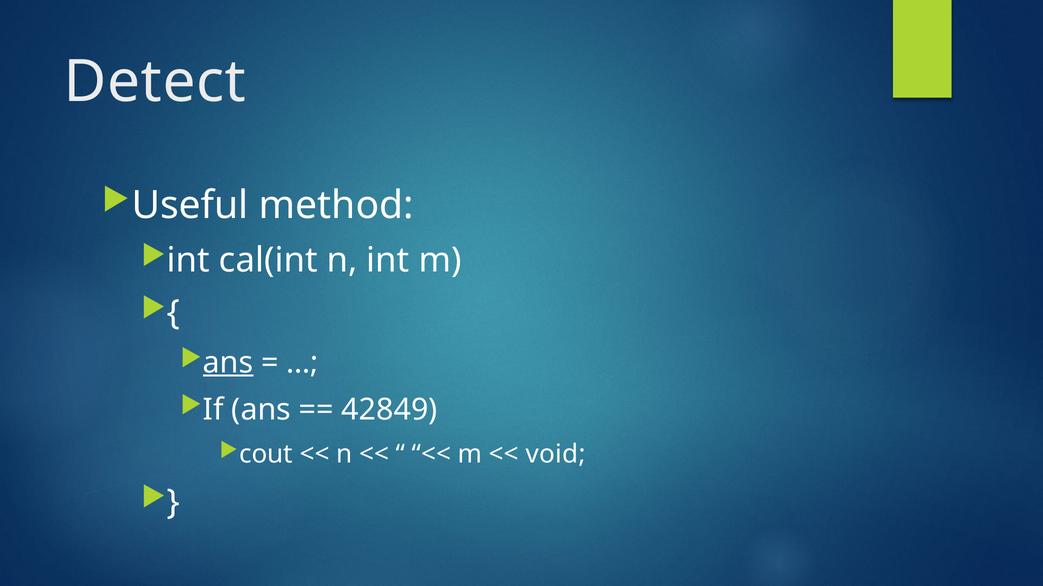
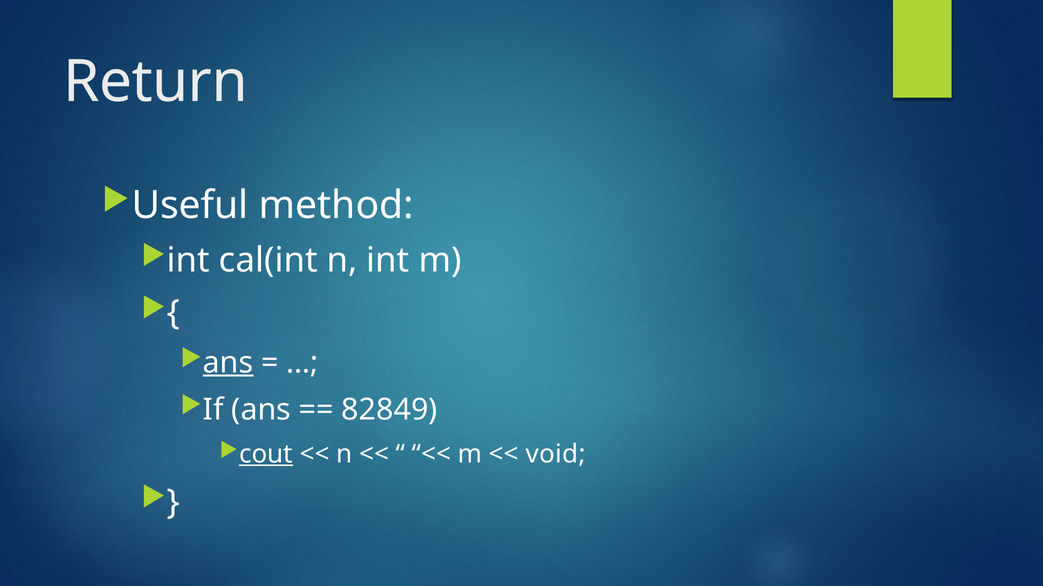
Detect: Detect -> Return
42849: 42849 -> 82849
cout underline: none -> present
